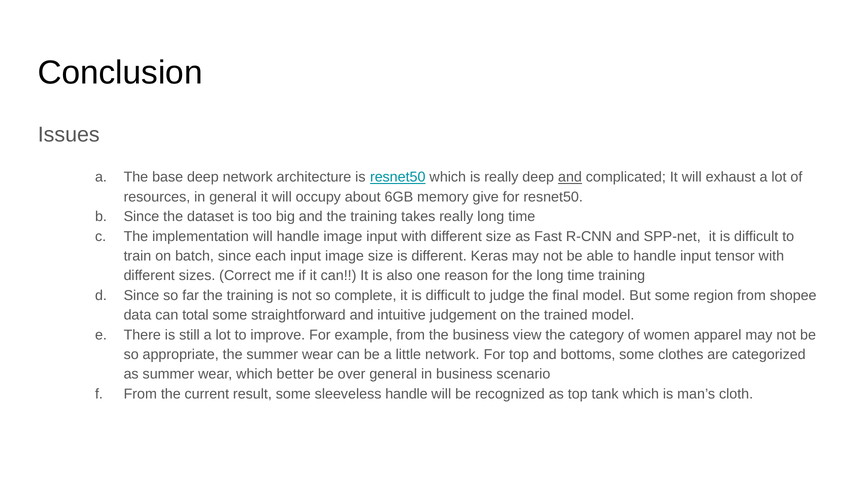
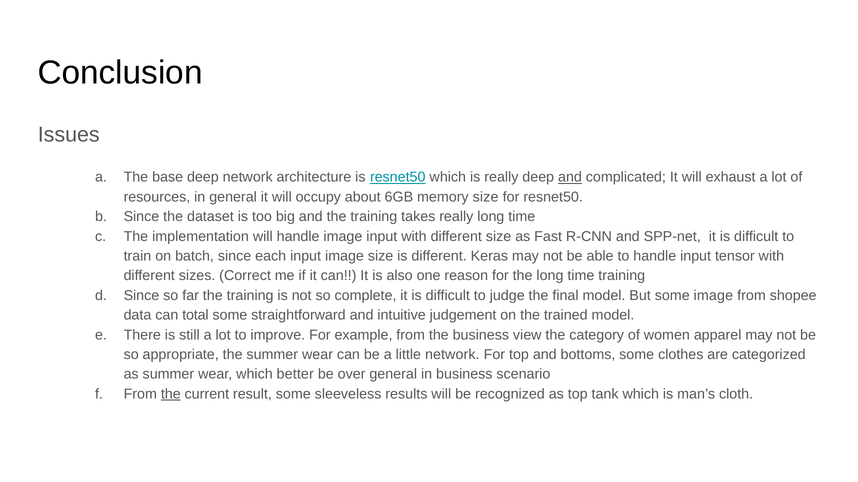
memory give: give -> size
some region: region -> image
the at (171, 394) underline: none -> present
sleeveless handle: handle -> results
